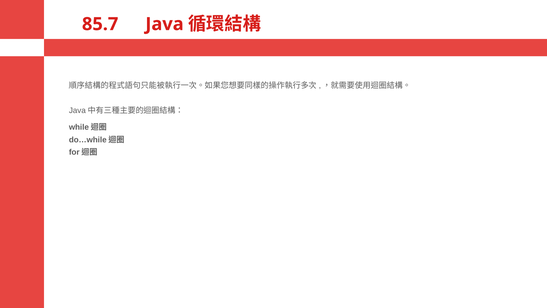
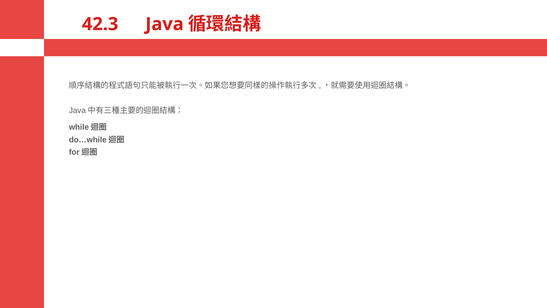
85.7: 85.7 -> 42.3
